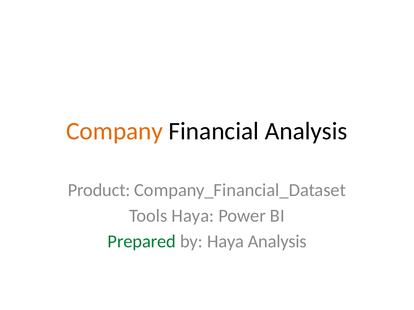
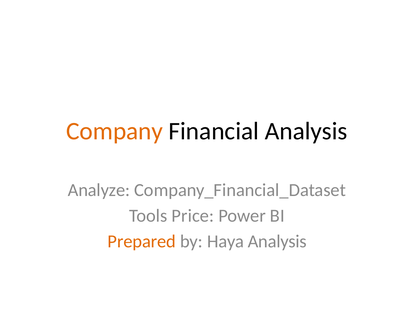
Product: Product -> Analyze
Tools Haya: Haya -> Price
Prepared colour: green -> orange
